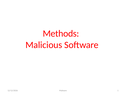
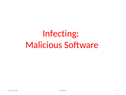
Methods: Methods -> Infecting
